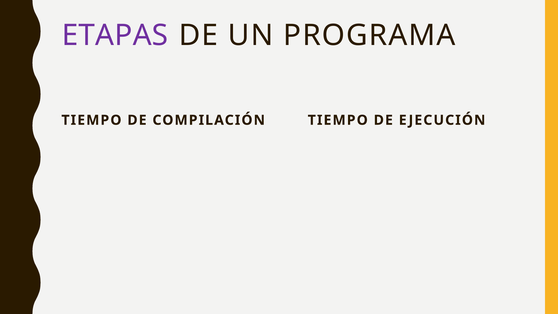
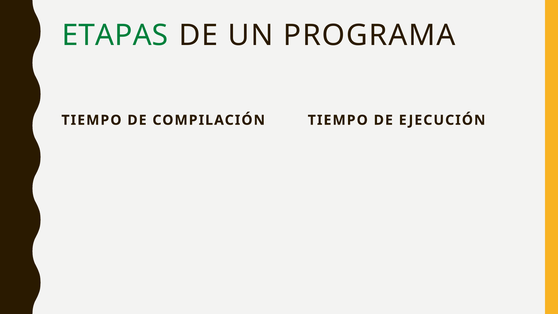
ETAPAS colour: purple -> green
